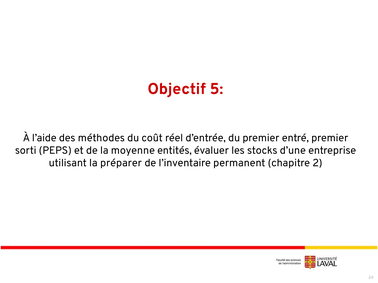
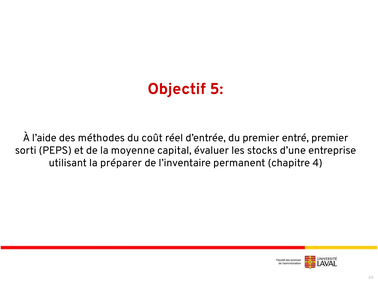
entités: entités -> capital
2: 2 -> 4
